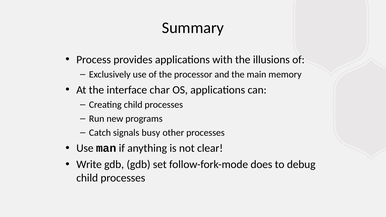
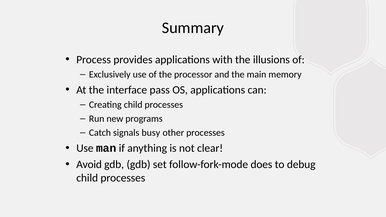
char: char -> pass
Write: Write -> Avoid
